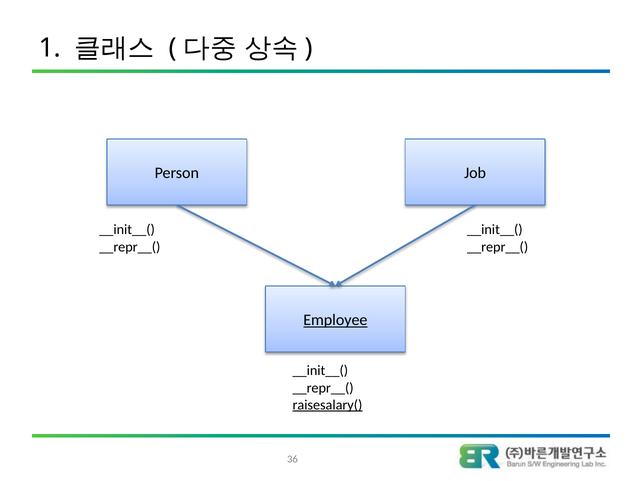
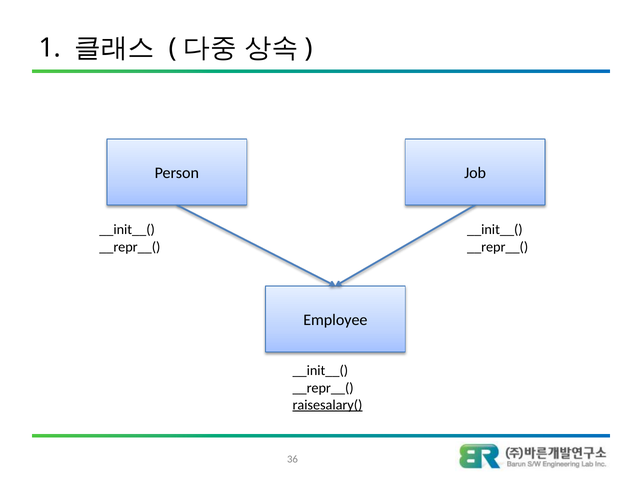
Employee underline: present -> none
